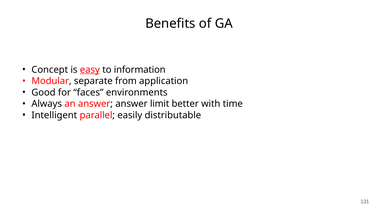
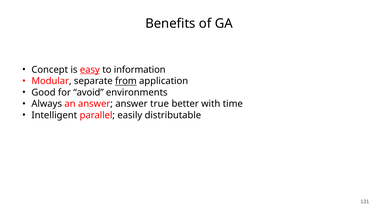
from underline: none -> present
faces: faces -> avoid
limit: limit -> true
